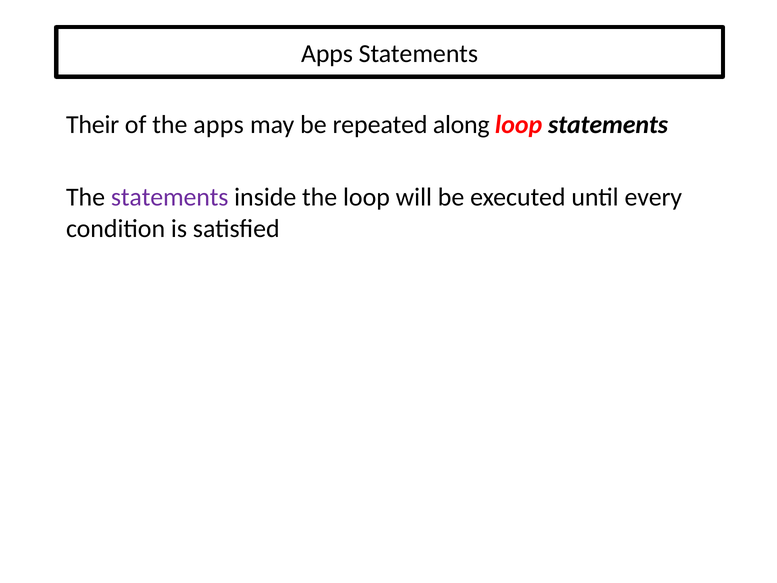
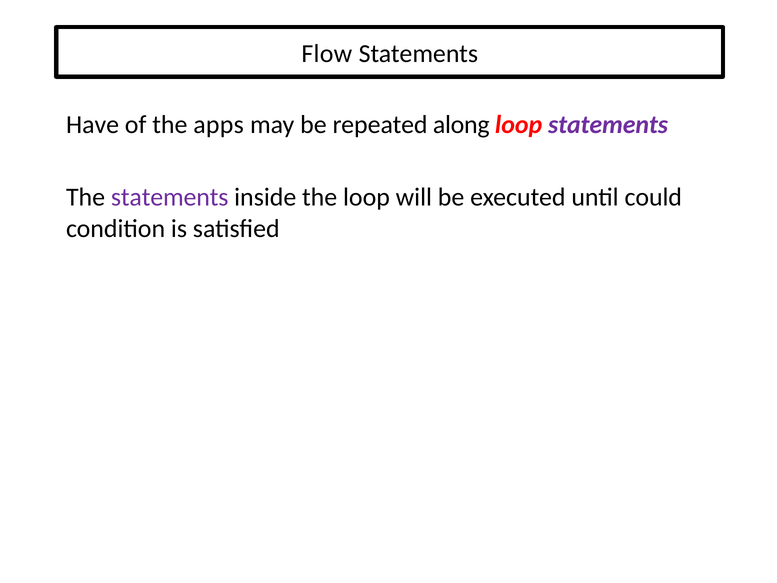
Apps at (327, 54): Apps -> Flow
Their: Their -> Have
statements at (608, 125) colour: black -> purple
every: every -> could
